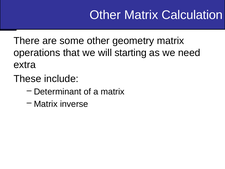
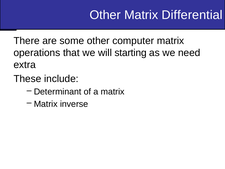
Calculation: Calculation -> Differential
geometry: geometry -> computer
